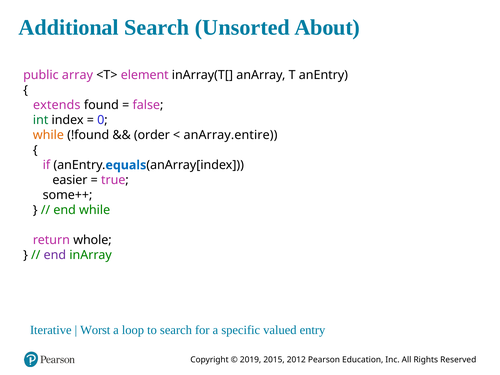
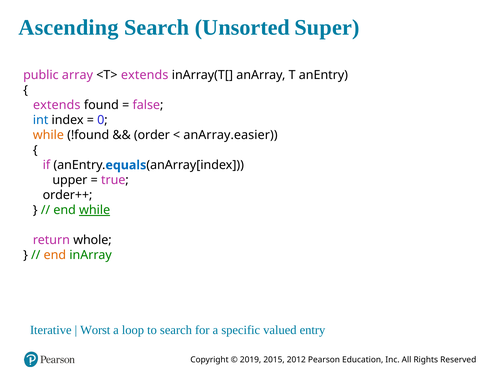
Additional: Additional -> Ascending
About: About -> Super
<T> element: element -> extends
int colour: green -> blue
anArray.entire: anArray.entire -> anArray.easier
easier: easier -> upper
some++: some++ -> order++
while at (95, 210) underline: none -> present
end at (55, 255) colour: purple -> orange
